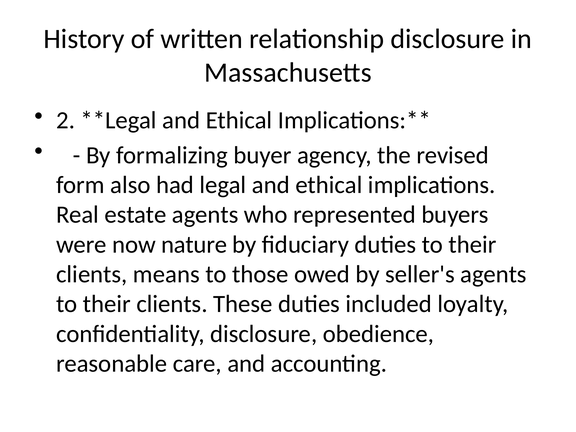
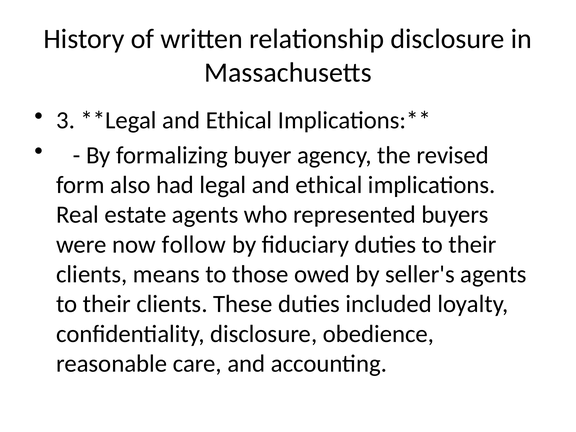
2: 2 -> 3
nature: nature -> follow
